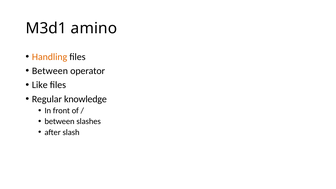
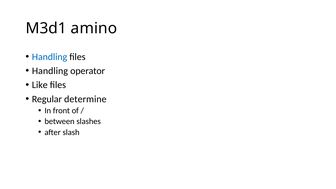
Handling at (50, 57) colour: orange -> blue
Between at (50, 71): Between -> Handling
knowledge: knowledge -> determine
